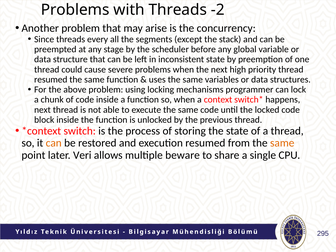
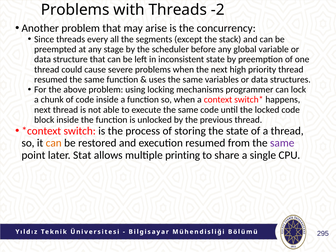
same at (282, 143) colour: orange -> purple
Veri: Veri -> Stat
beware: beware -> printing
